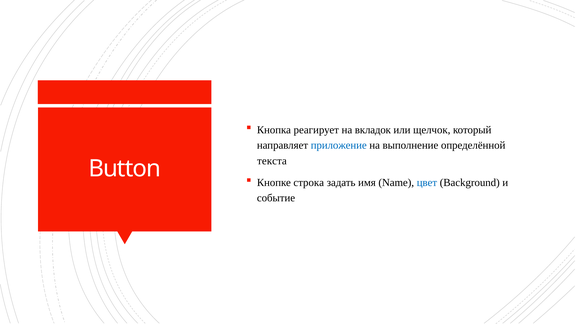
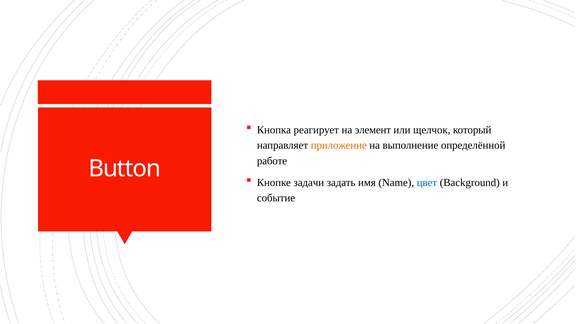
вкладок: вкладок -> элемент
приложение colour: blue -> orange
текста: текста -> работе
строка: строка -> задачи
